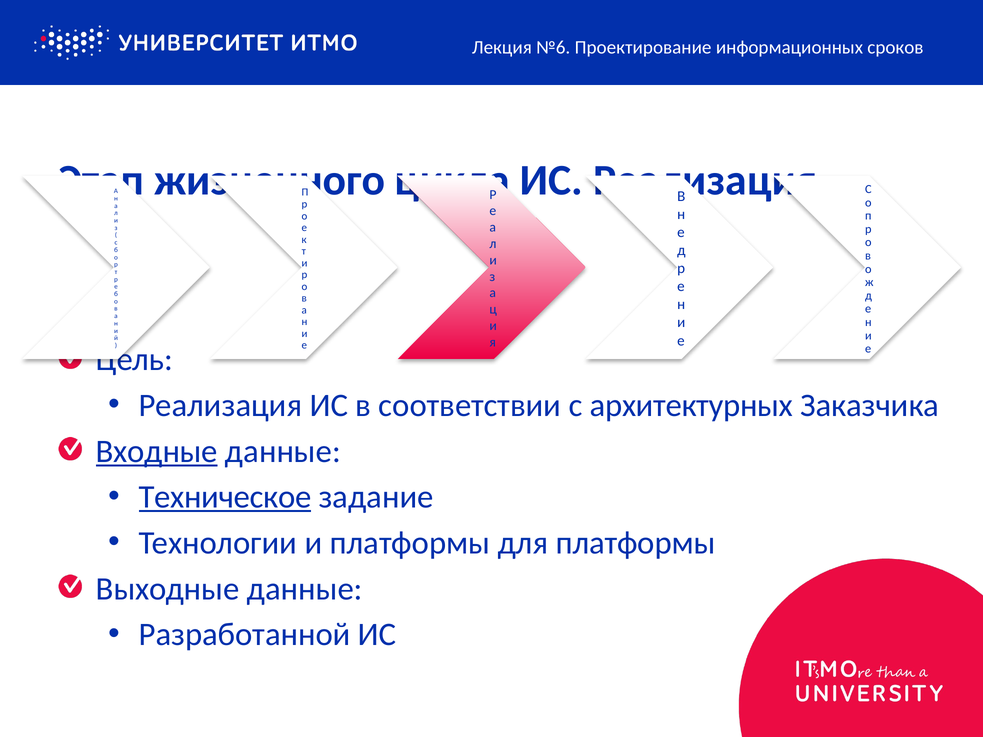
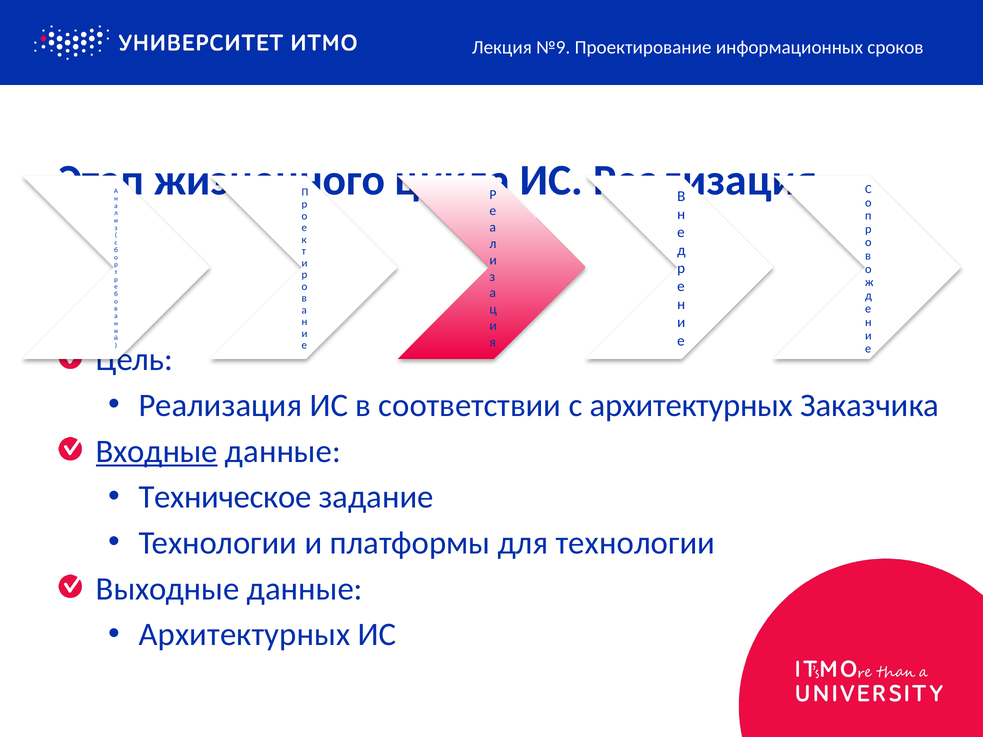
№6: №6 -> №9
Техническое underline: present -> none
для платформы: платформы -> технологии
Разработанной at (245, 635): Разработанной -> Архитектурных
